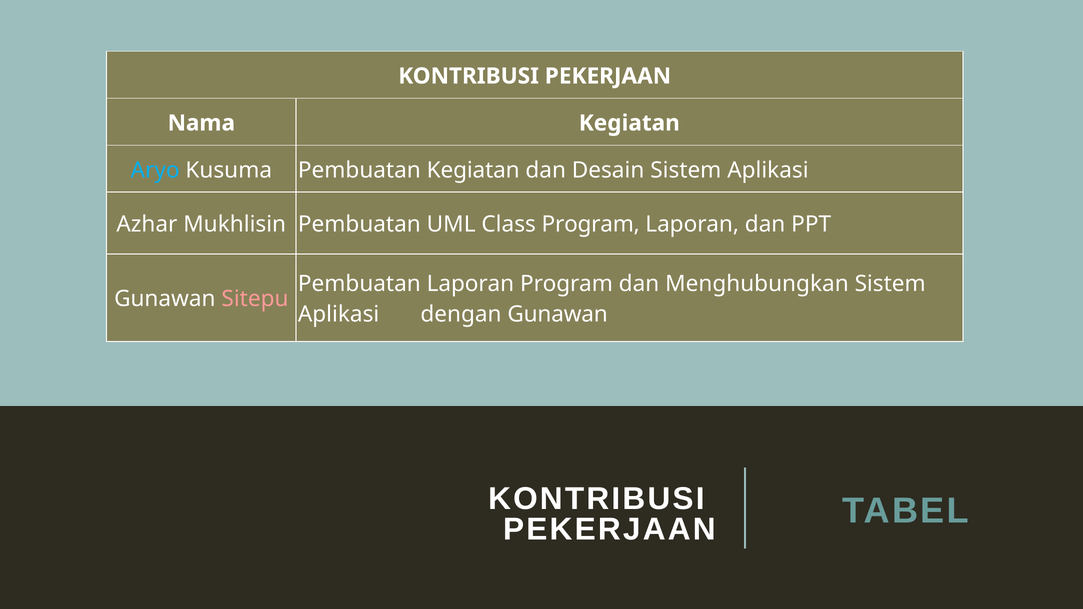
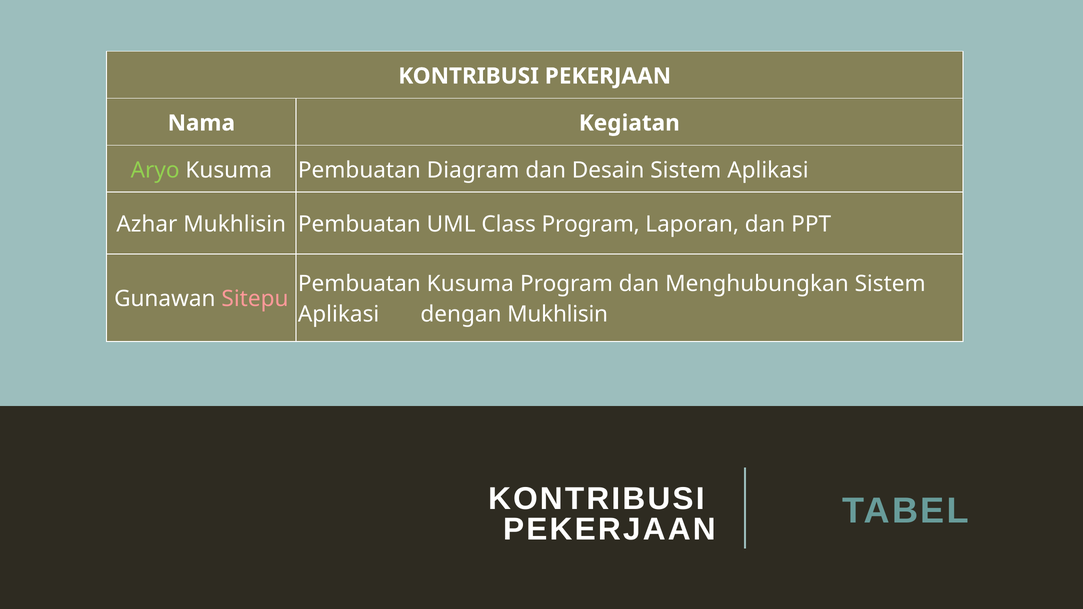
Aryo colour: light blue -> light green
Pembuatan Kegiatan: Kegiatan -> Diagram
Pembuatan Laporan: Laporan -> Kusuma
dengan Gunawan: Gunawan -> Mukhlisin
